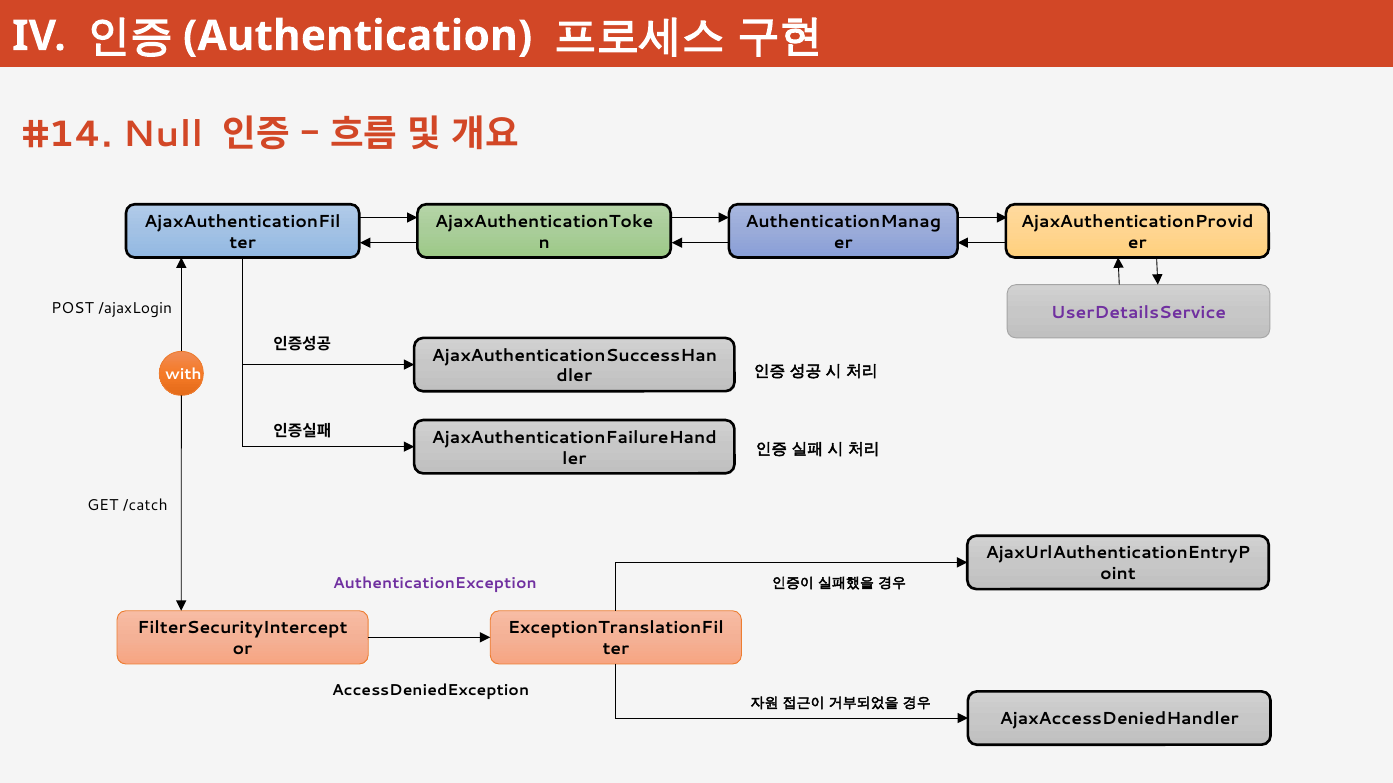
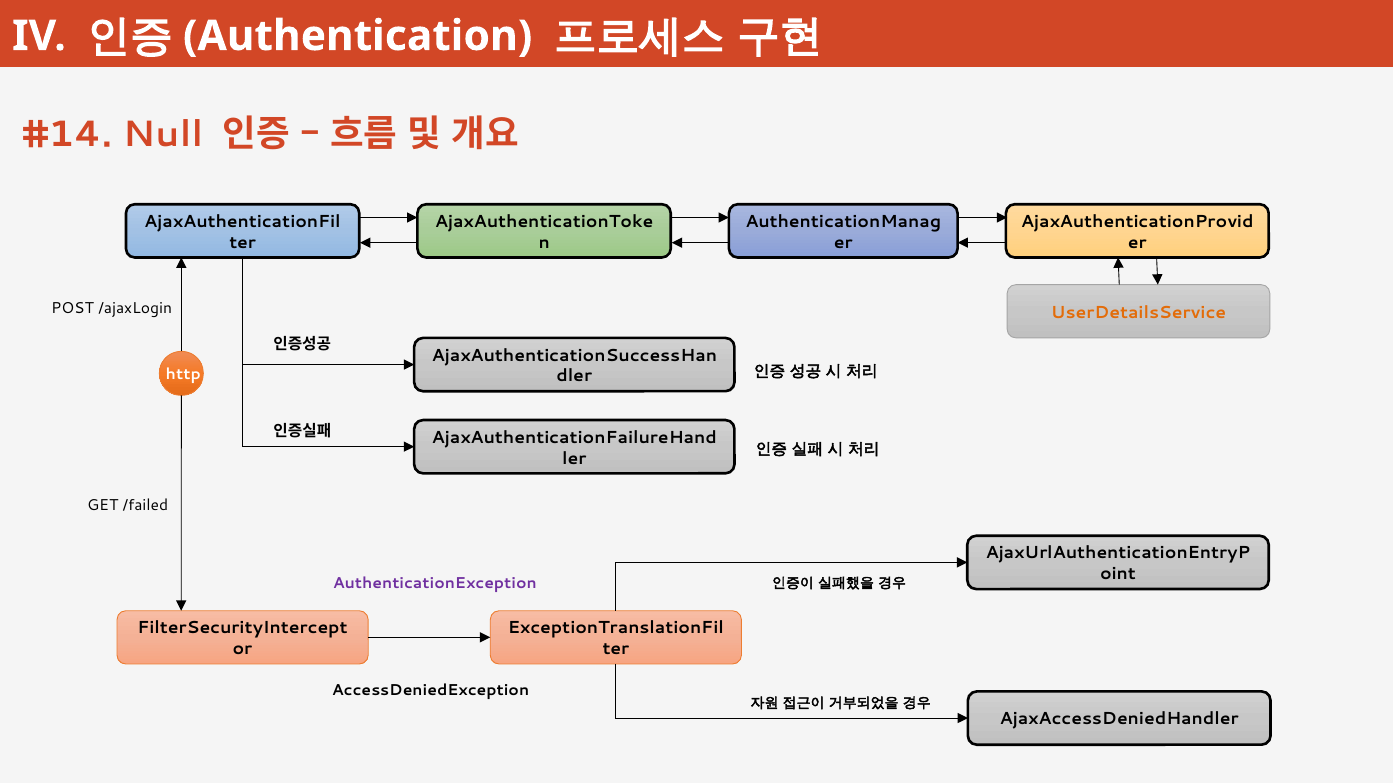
UserDetailsService colour: purple -> orange
with: with -> http
/catch: /catch -> /failed
